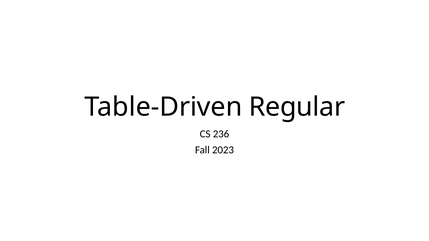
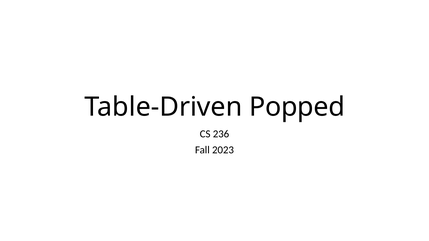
Regular: Regular -> Popped
